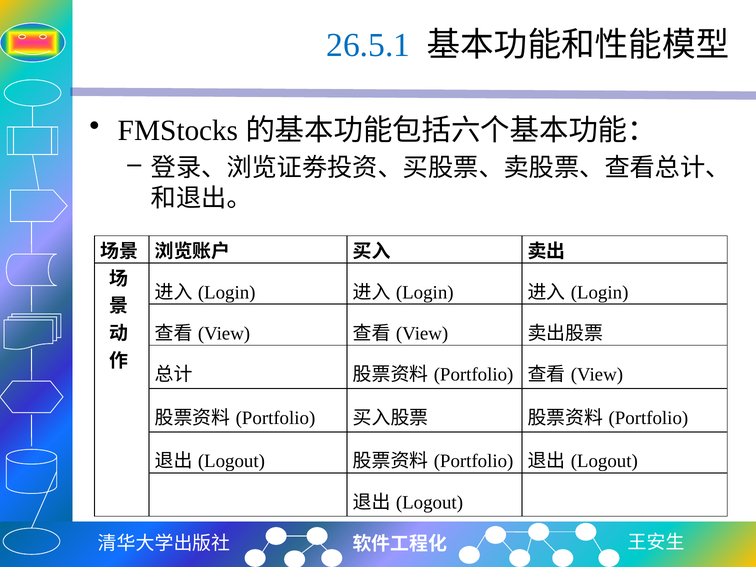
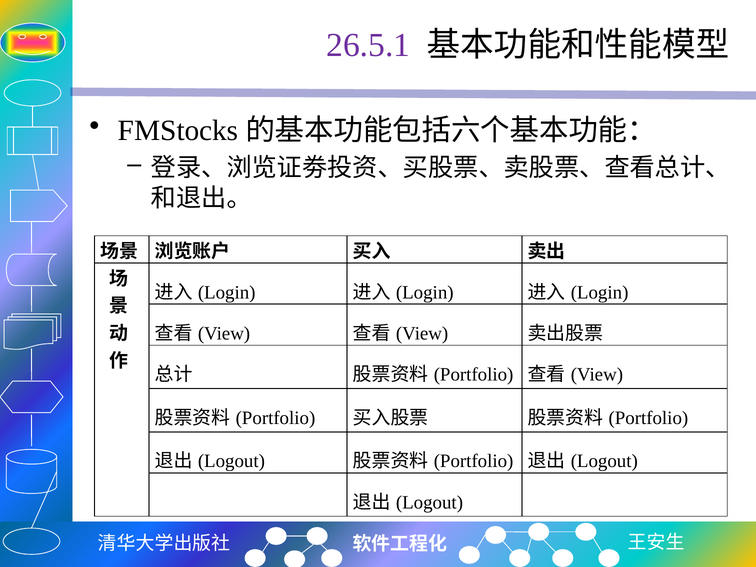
26.5.1 colour: blue -> purple
